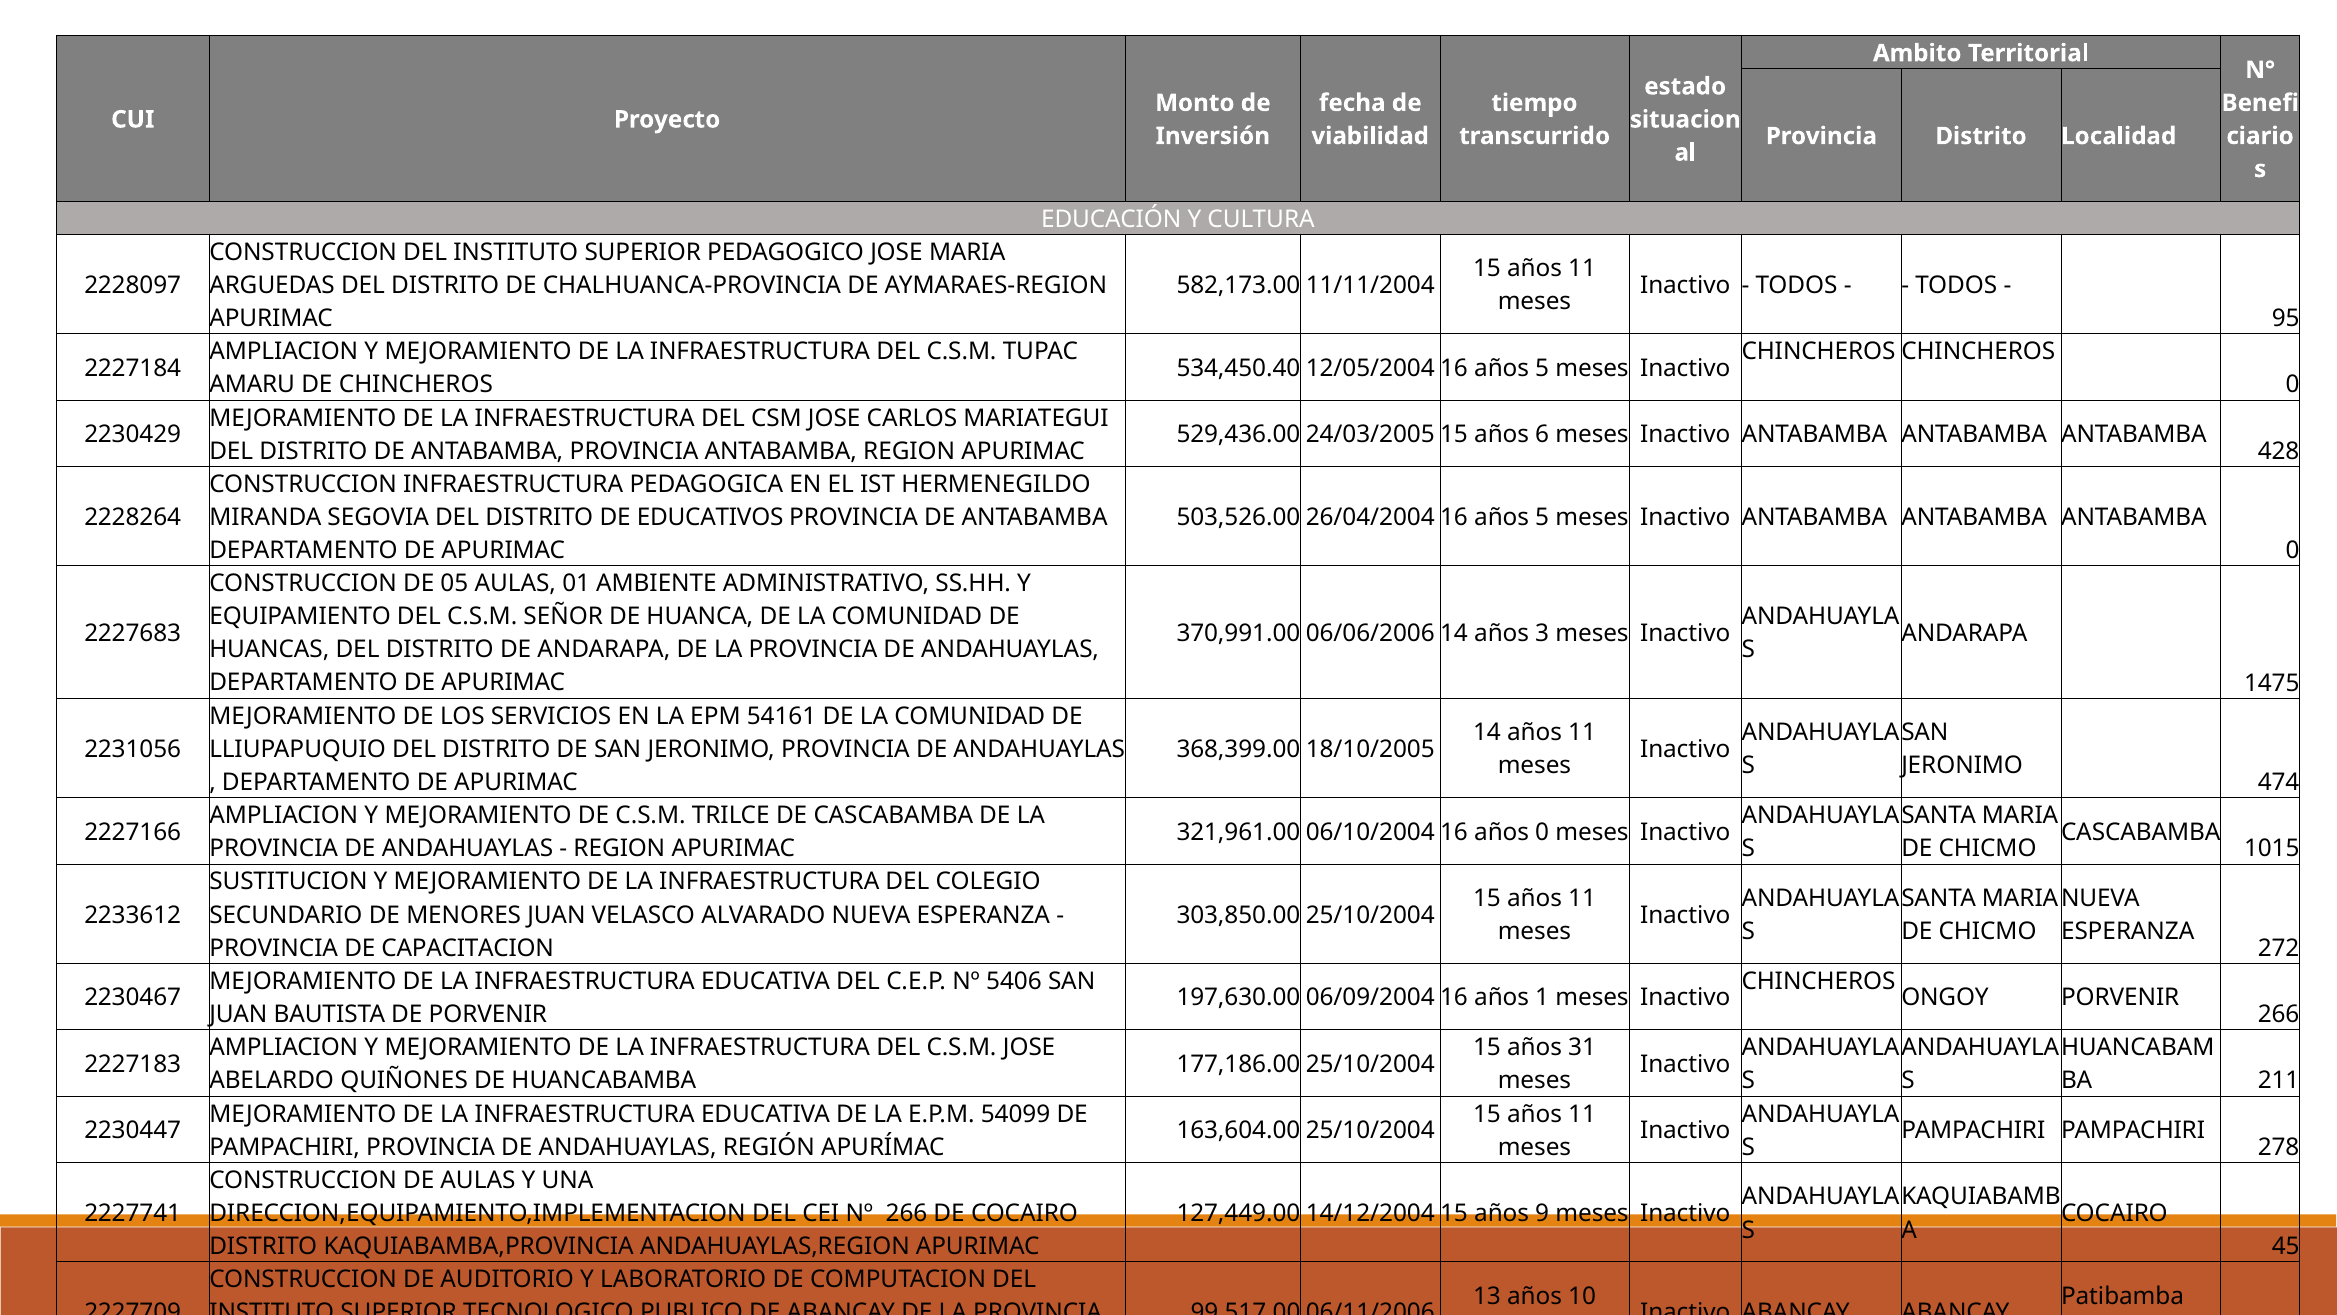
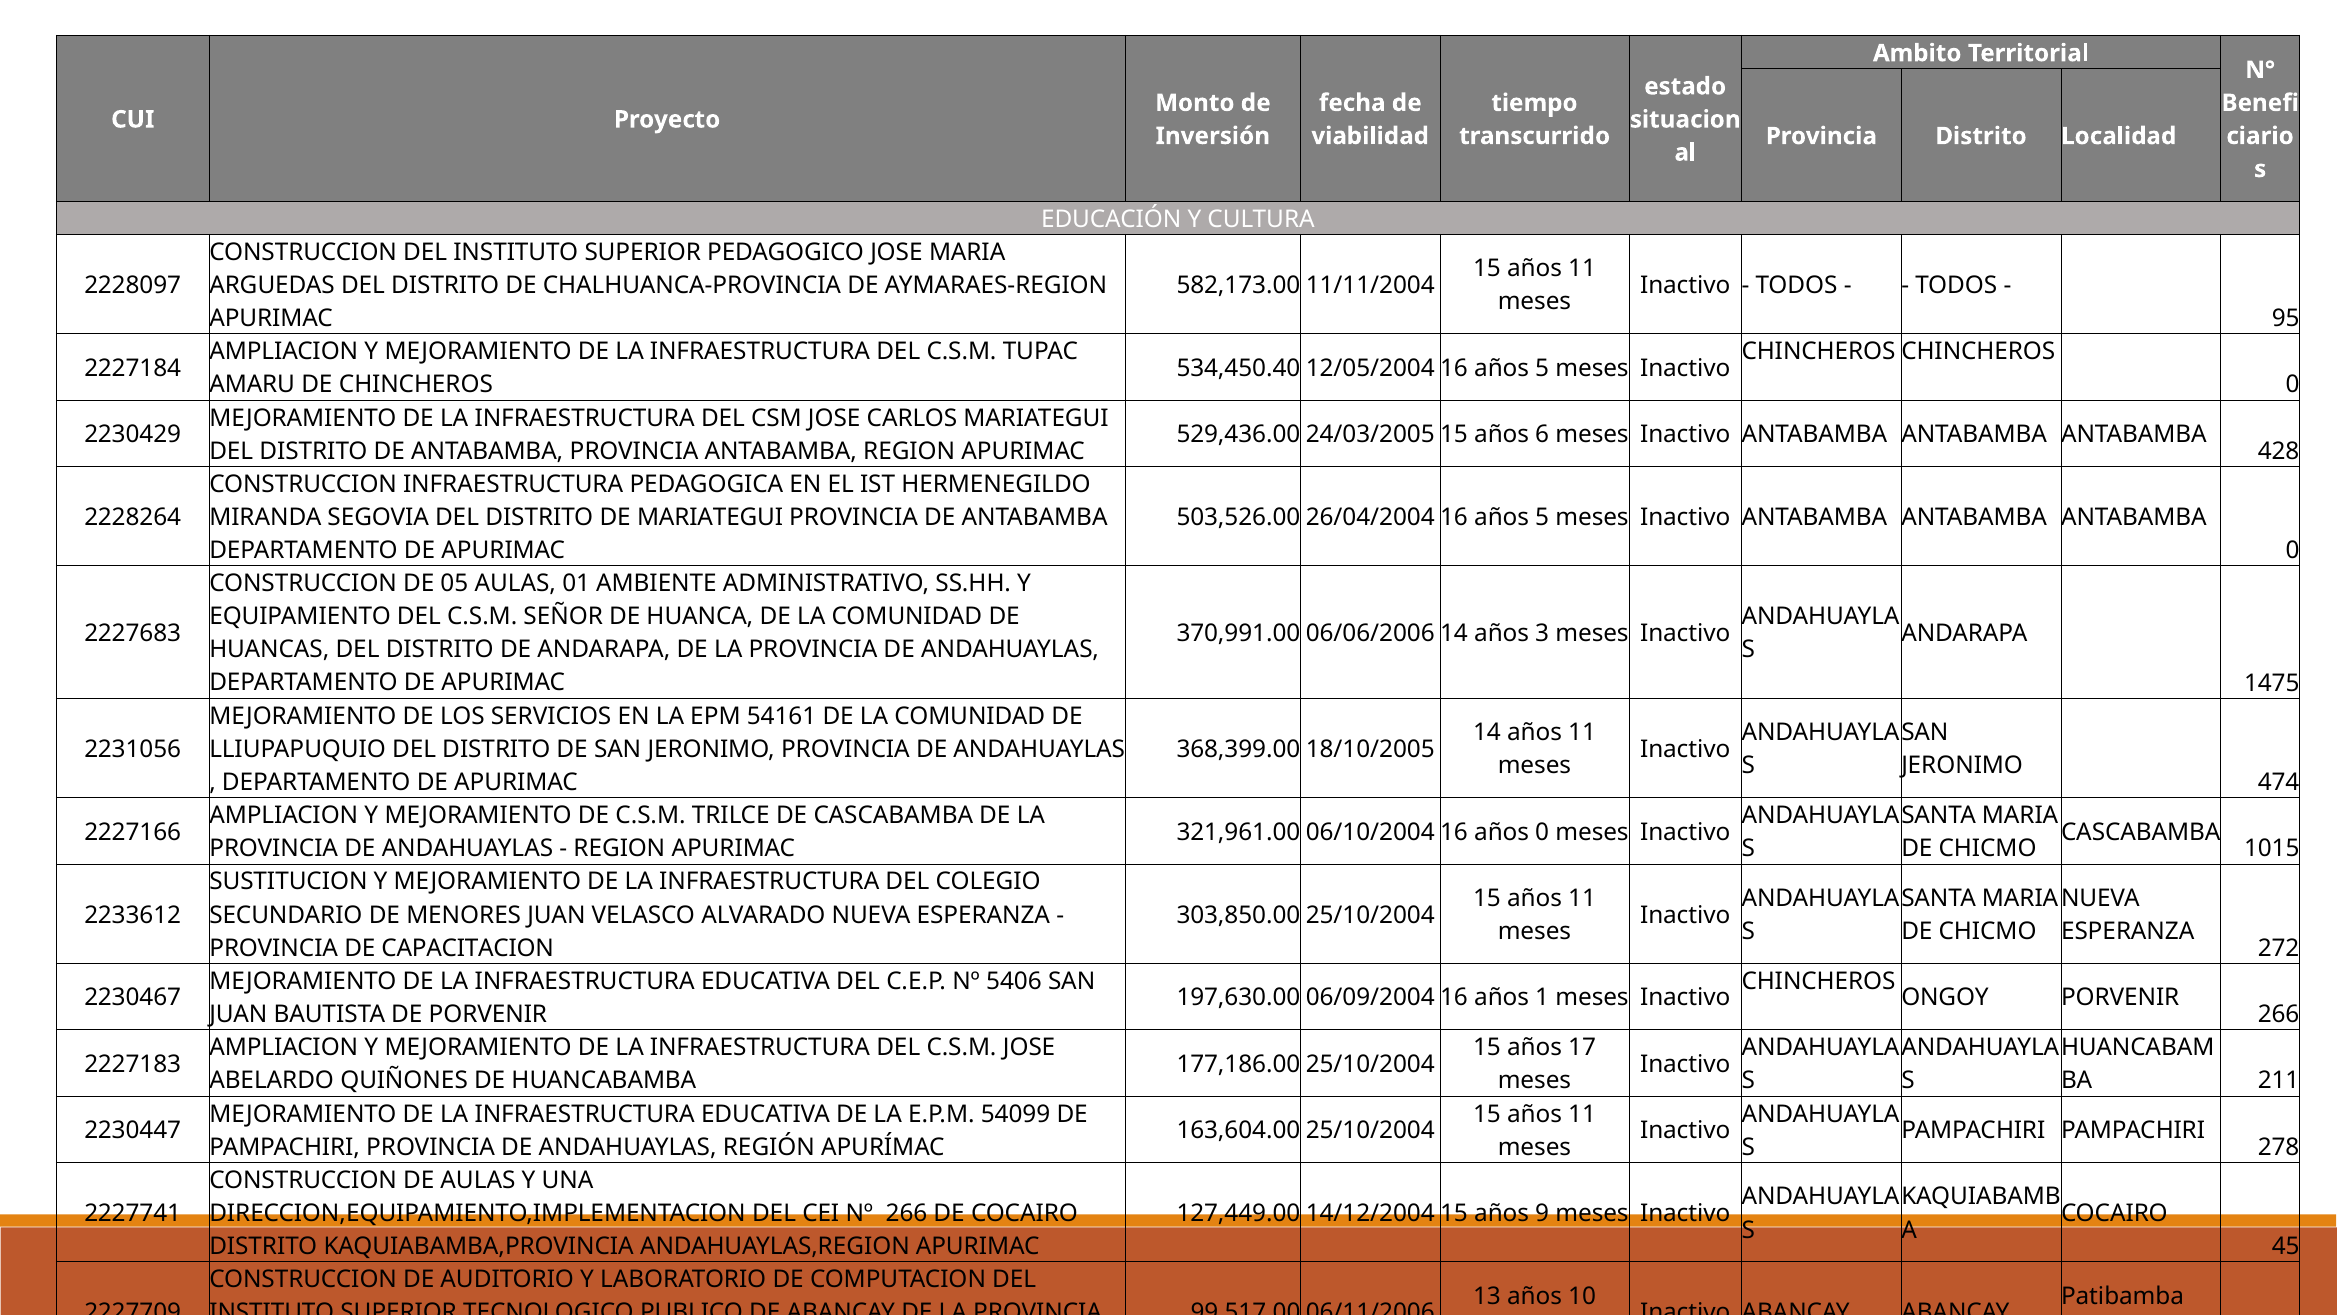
DE EDUCATIVOS: EDUCATIVOS -> MARIATEGUI
31: 31 -> 17
